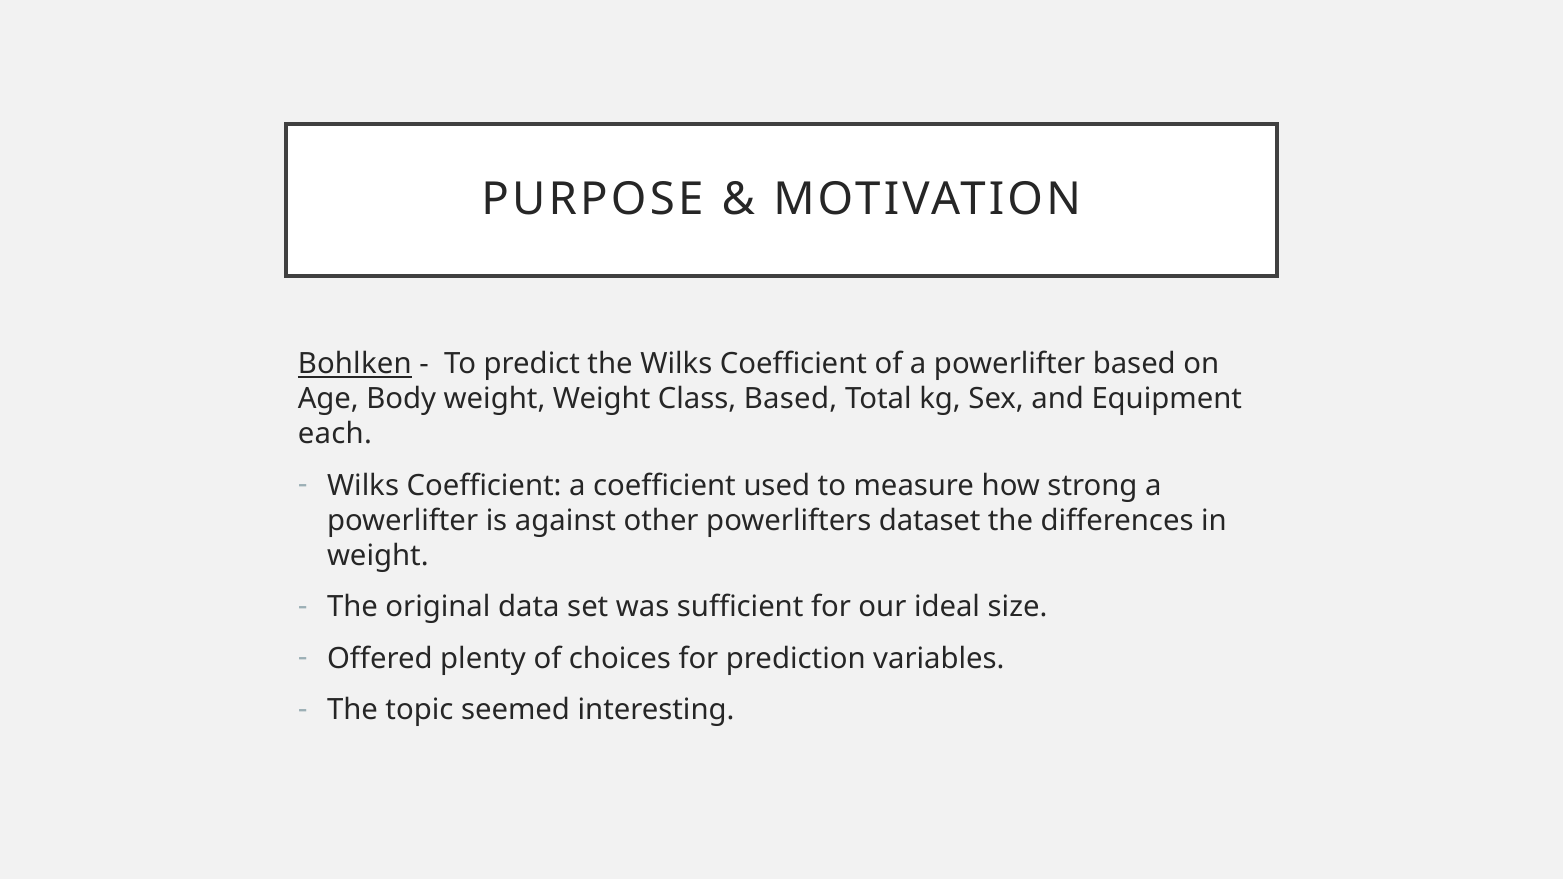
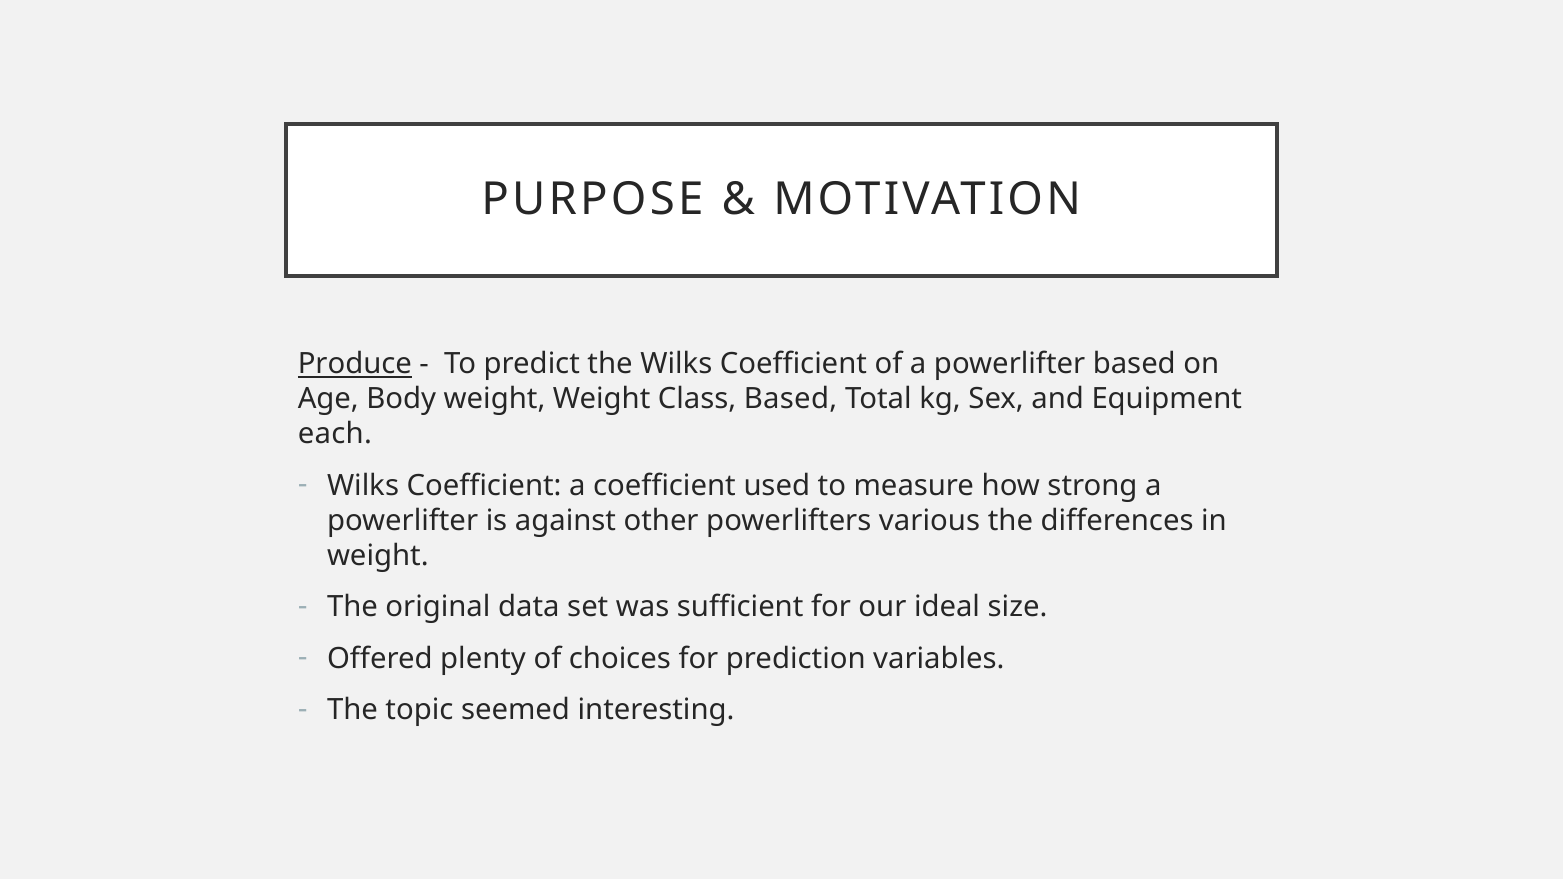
Bohlken: Bohlken -> Produce
dataset: dataset -> various
